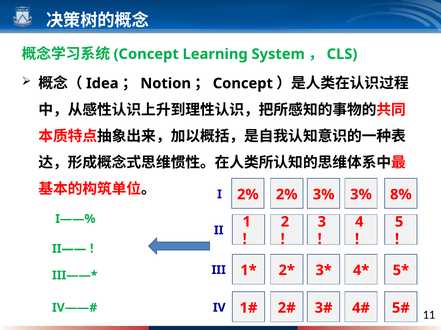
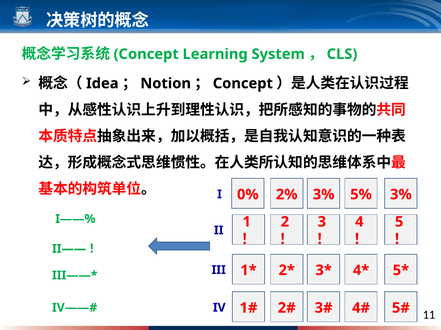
2% at (248, 195): 2% -> 0%
3% 3%: 3% -> 5%
8% at (401, 195): 8% -> 3%
